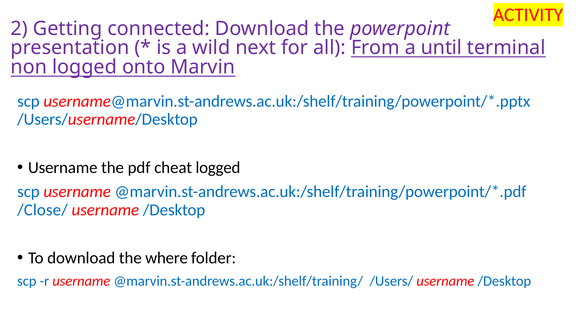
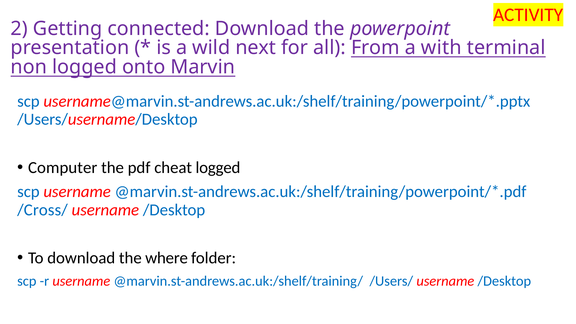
until: until -> with
Username at (63, 168): Username -> Computer
/Close/: /Close/ -> /Cross/
